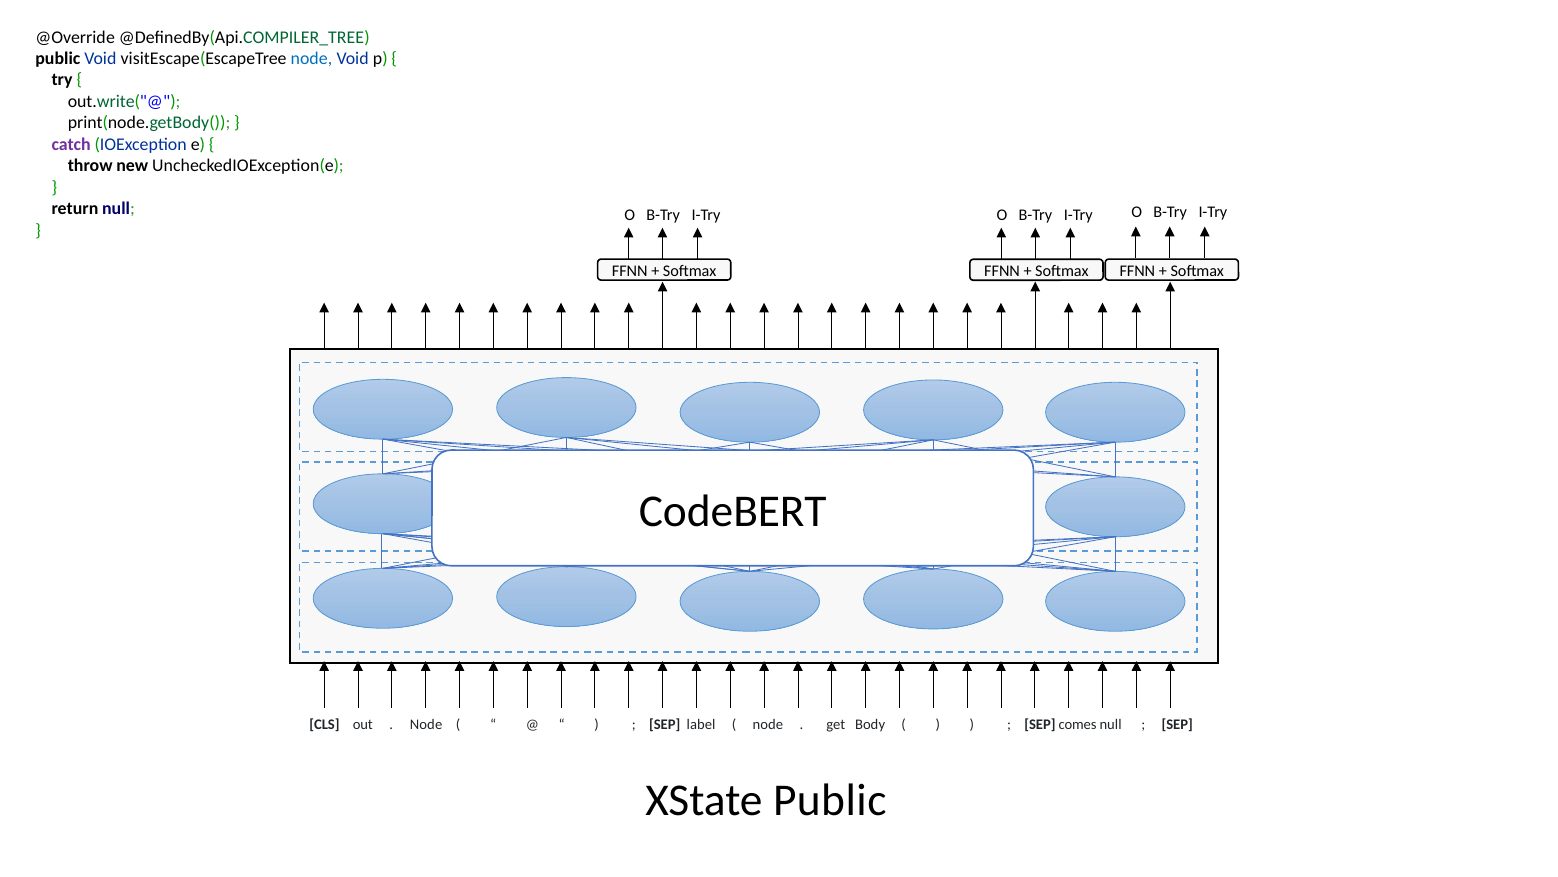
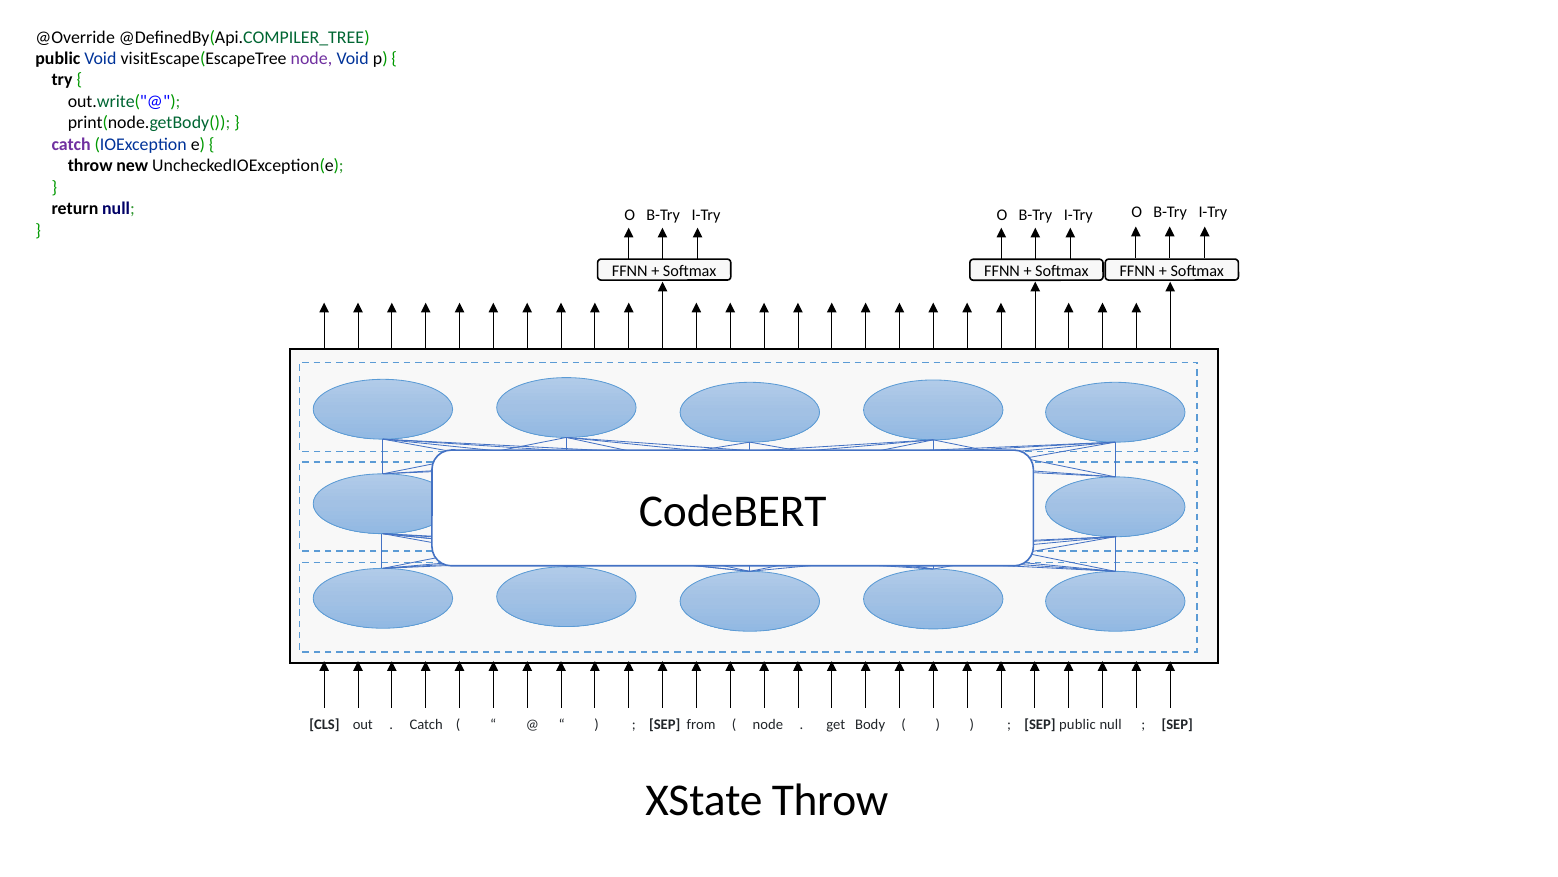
node at (311, 59) colour: blue -> purple
Node at (426, 724): Node -> Catch
label: label -> from
SEP comes: comes -> public
XState Public: Public -> Throw
